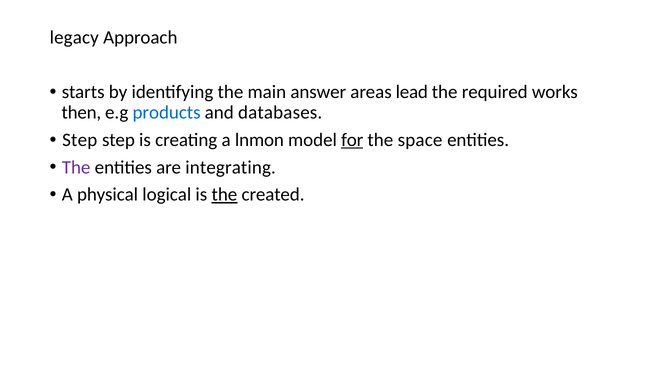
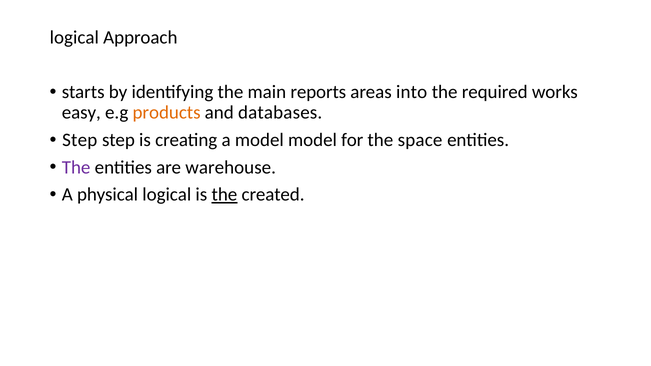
legacy at (74, 38): legacy -> logical
answer: answer -> reports
lead: lead -> into
then: then -> easy
products colour: blue -> orange
a lnmon: lnmon -> model
for underline: present -> none
integrating: integrating -> warehouse
